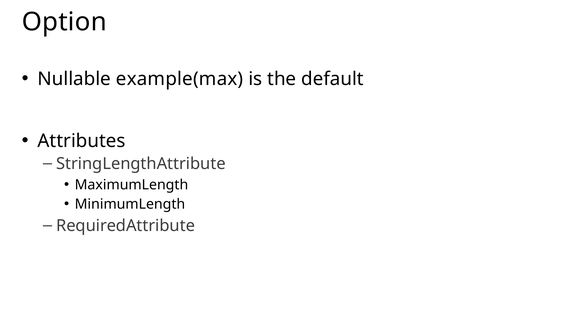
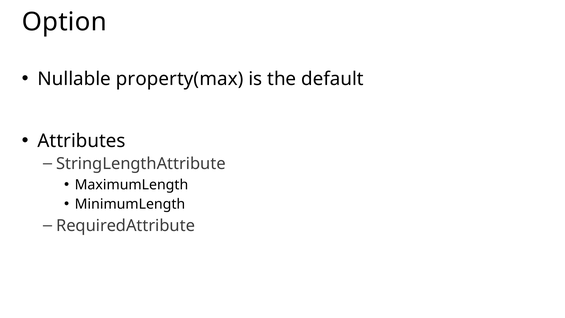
example(max: example(max -> property(max
